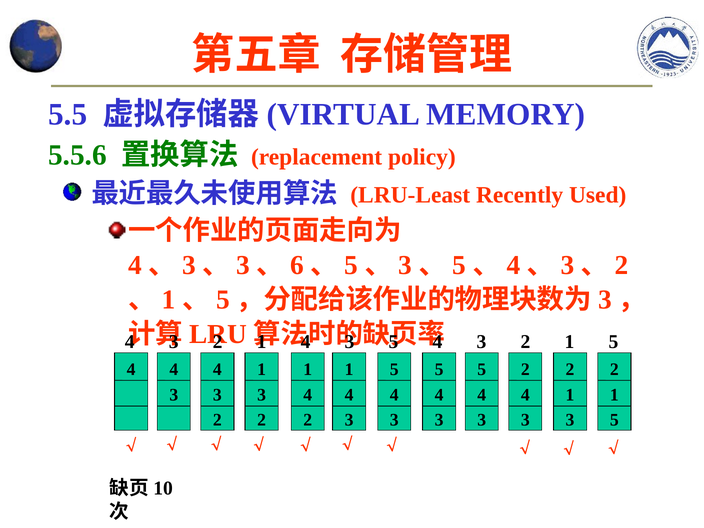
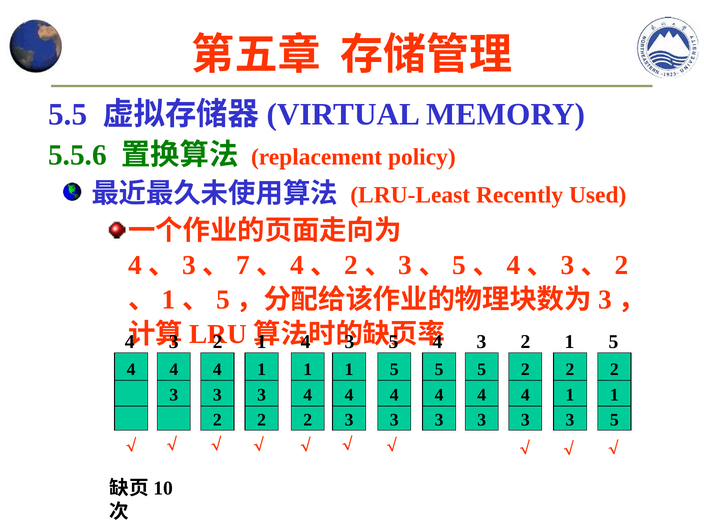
3 at (243, 265): 3 -> 7
6 at (297, 265): 6 -> 4
5 at (351, 265): 5 -> 2
